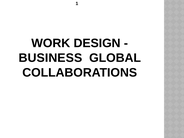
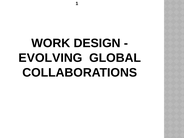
BUSINESS: BUSINESS -> EVOLVING
